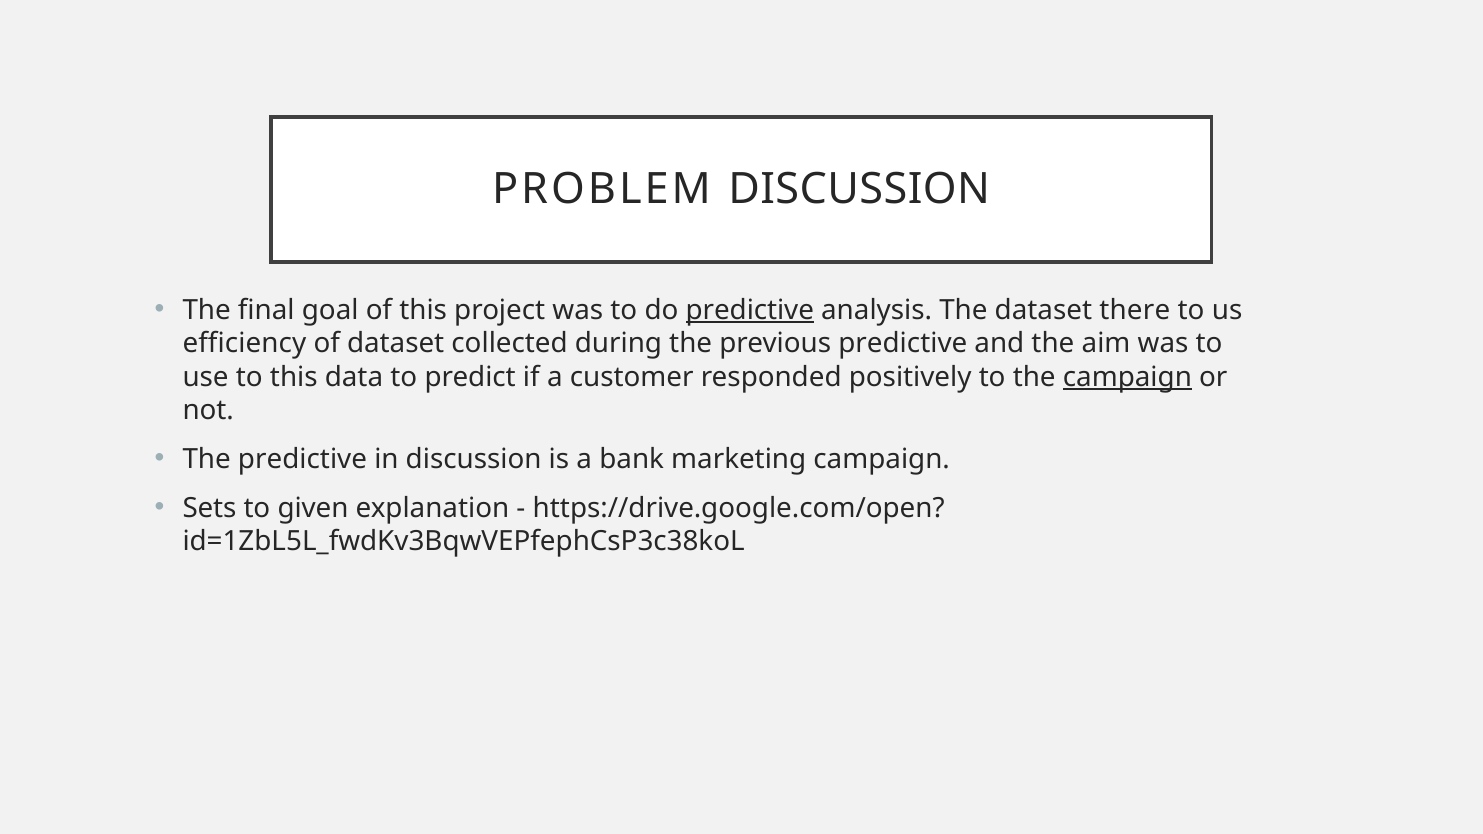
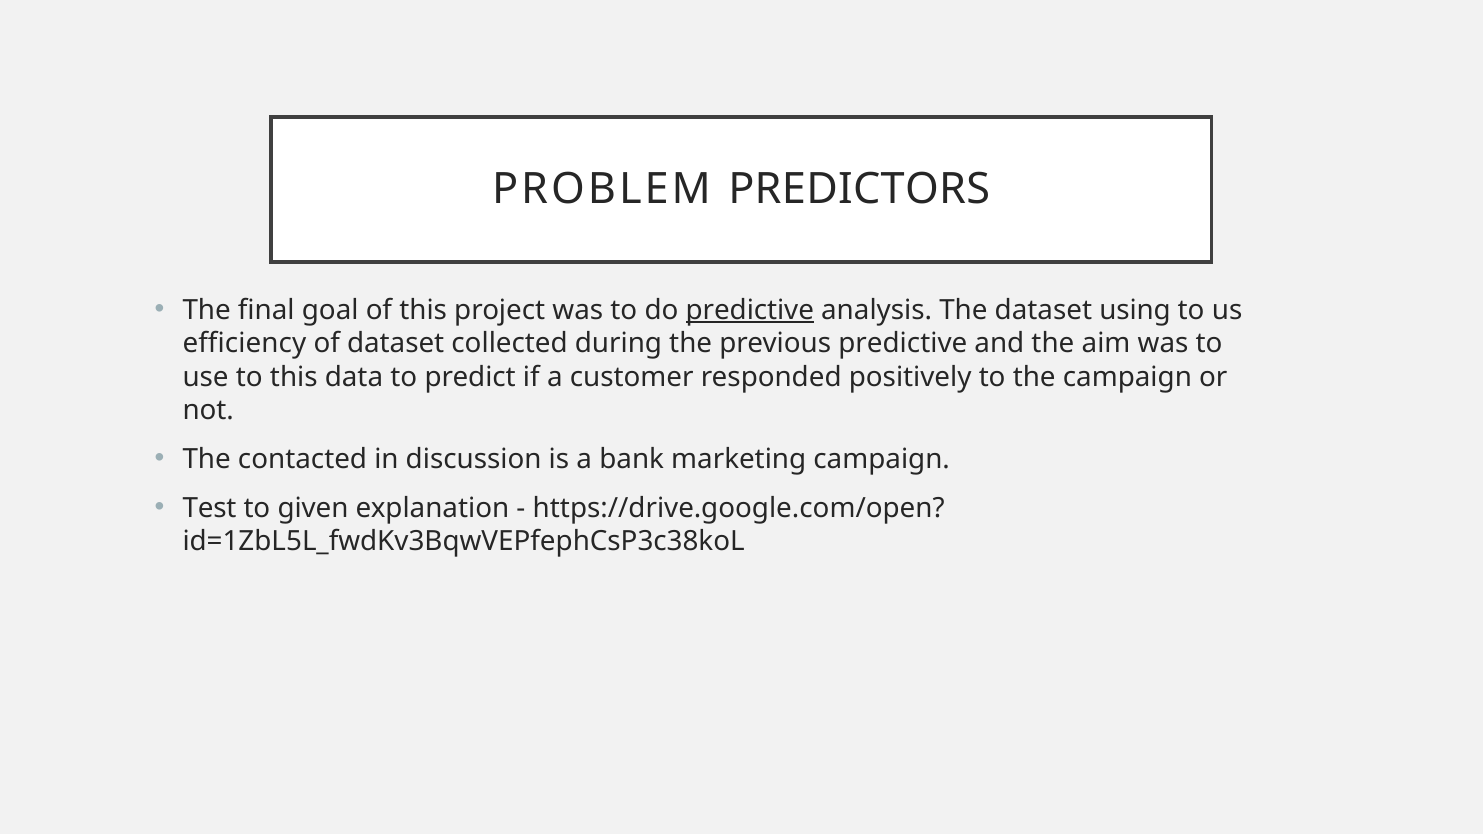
PROBLEM DISCUSSION: DISCUSSION -> PREDICTORS
there: there -> using
campaign at (1127, 377) underline: present -> none
The predictive: predictive -> contacted
Sets: Sets -> Test
